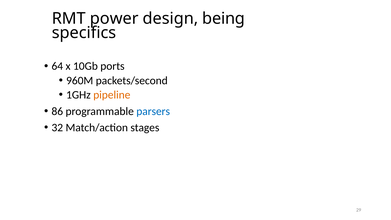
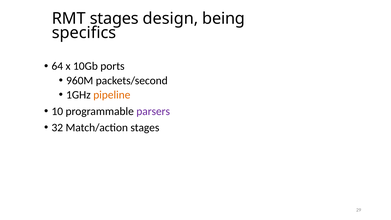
RMT power: power -> stages
86: 86 -> 10
parsers colour: blue -> purple
